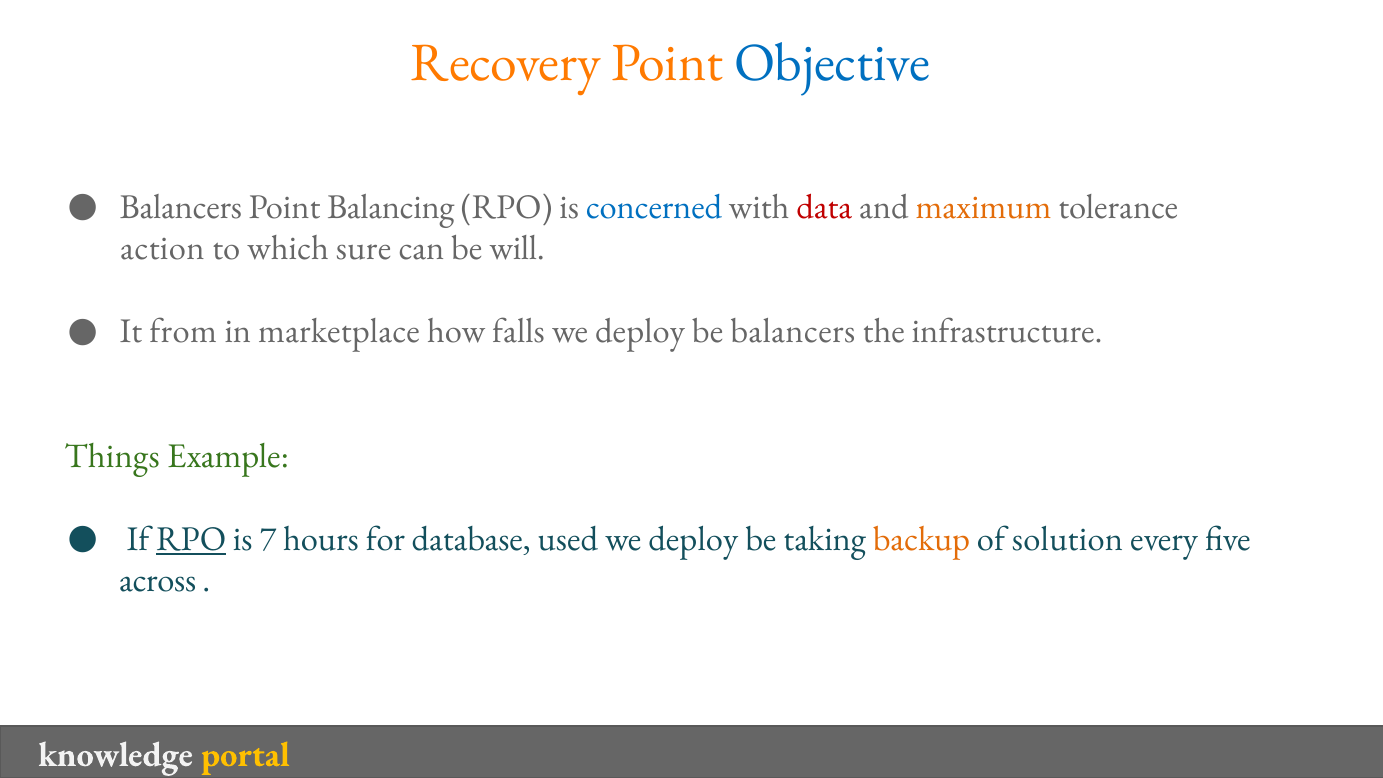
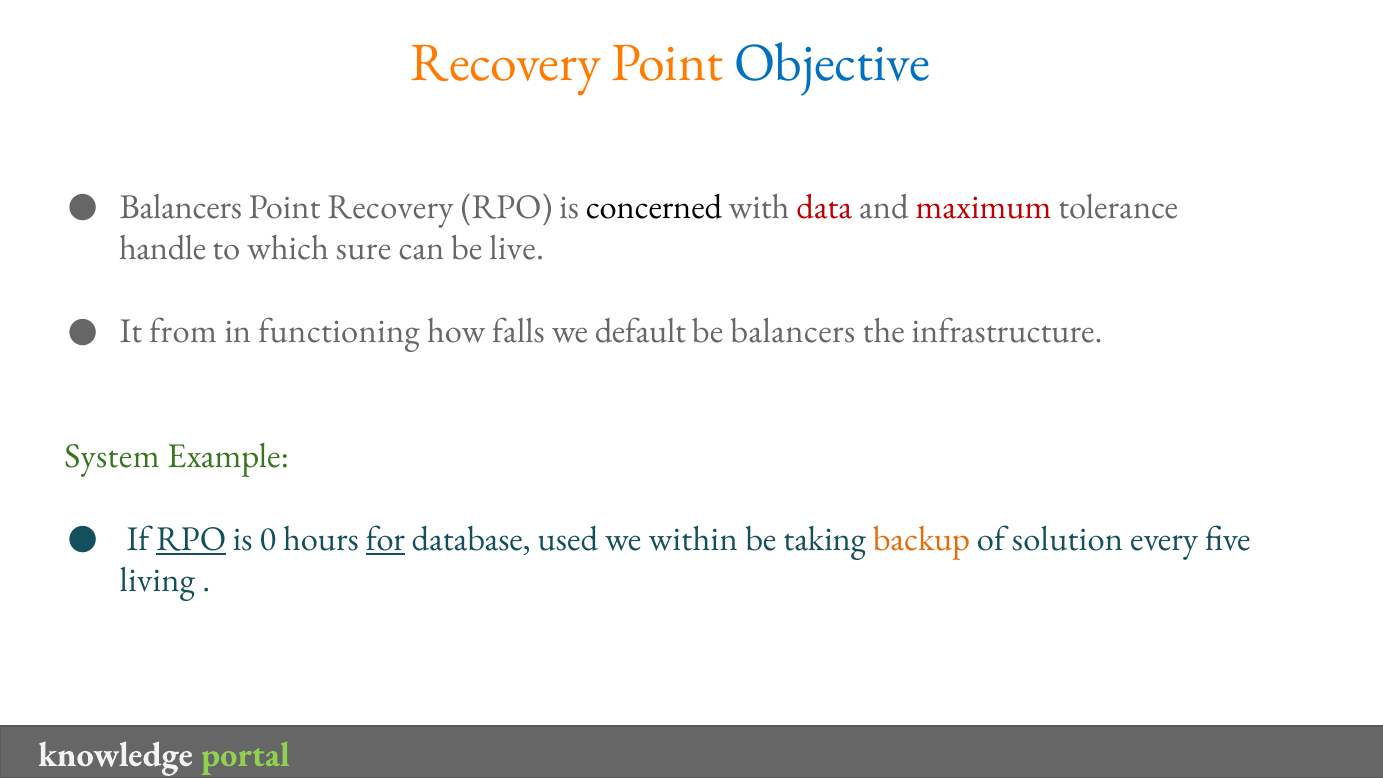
Point Balancing: Balancing -> Recovery
concerned colour: blue -> black
maximum colour: orange -> red
action: action -> handle
will: will -> live
marketplace: marketplace -> functioning
deploy at (640, 331): deploy -> default
Things: Things -> System
7: 7 -> 0
for underline: none -> present
deploy at (693, 539): deploy -> within
across: across -> living
portal colour: yellow -> light green
